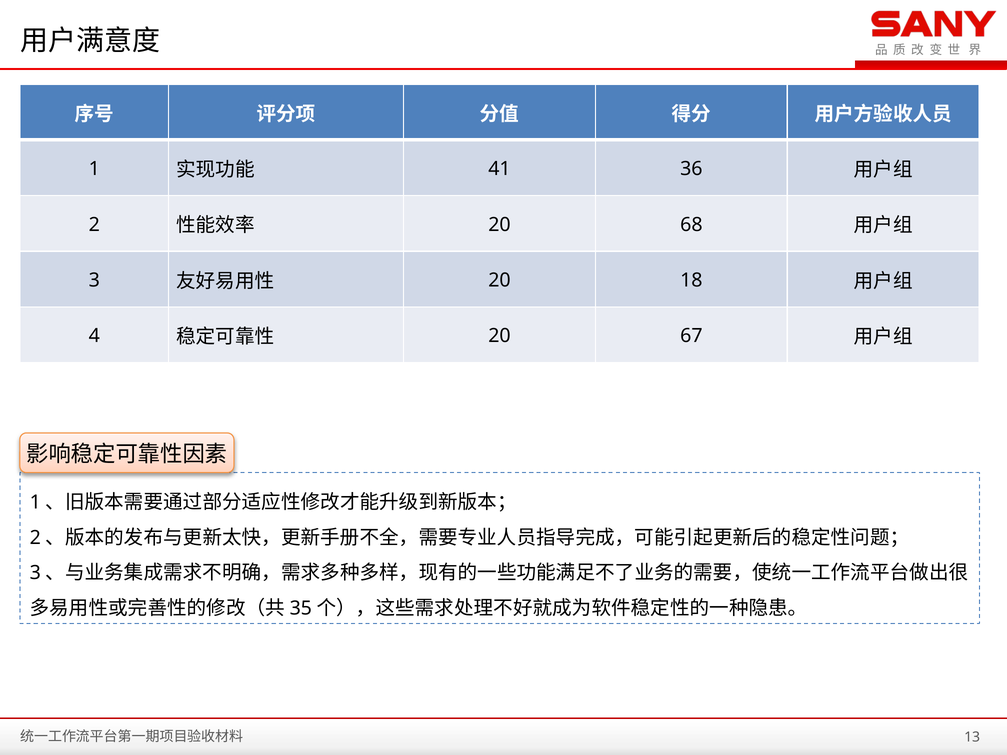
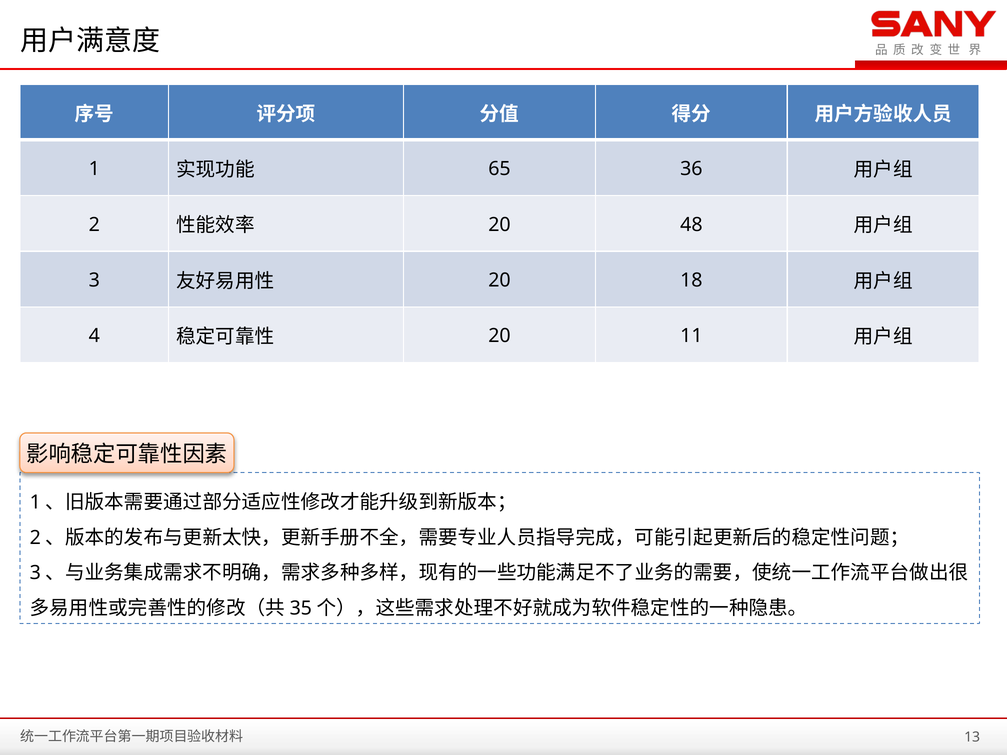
41: 41 -> 65
68: 68 -> 48
67: 67 -> 11
